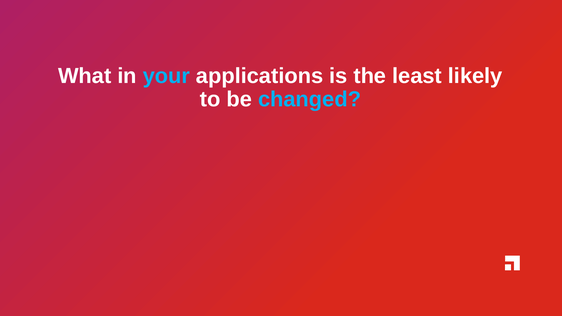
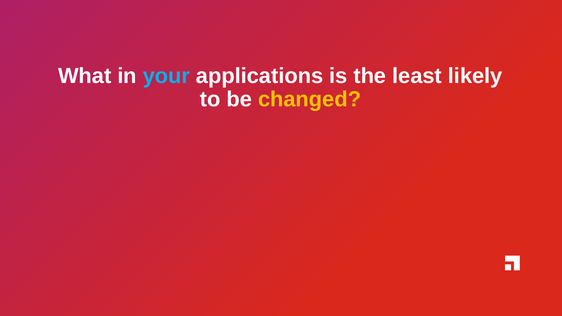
changed colour: light blue -> yellow
